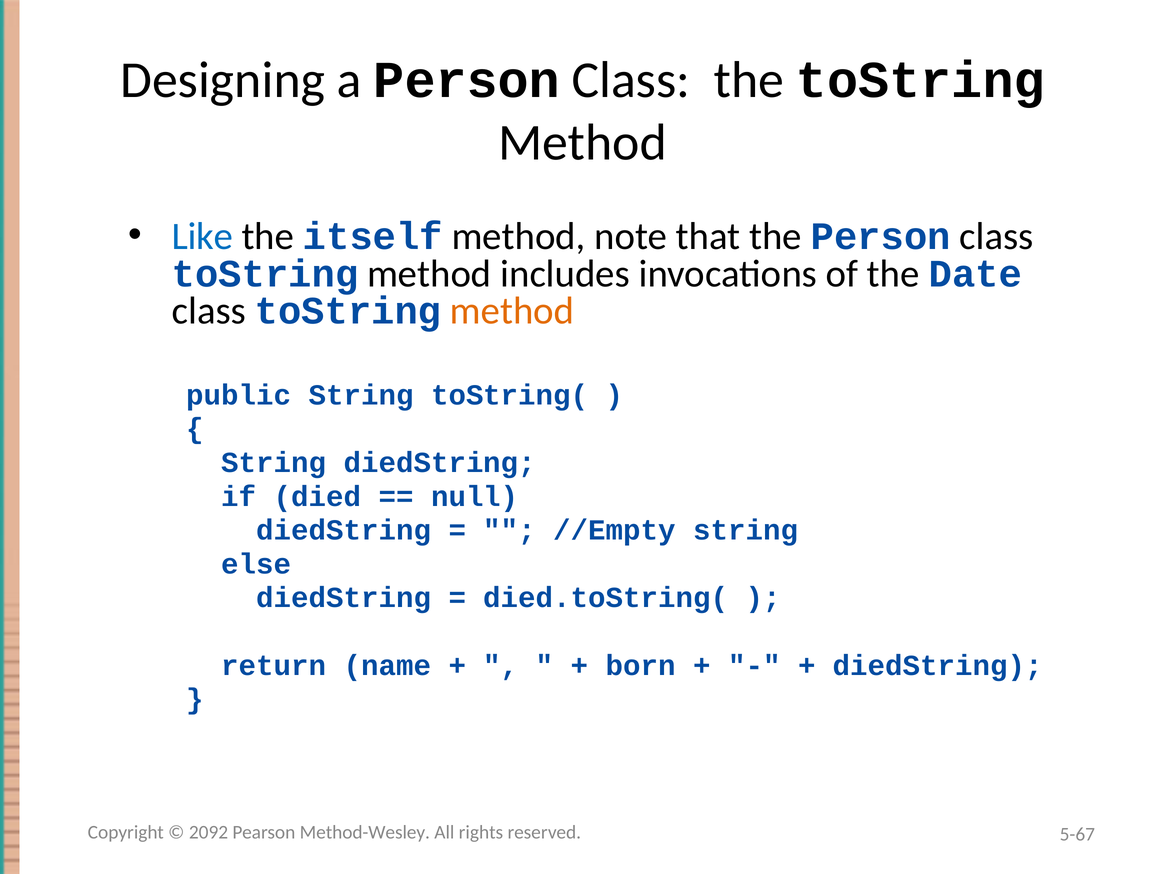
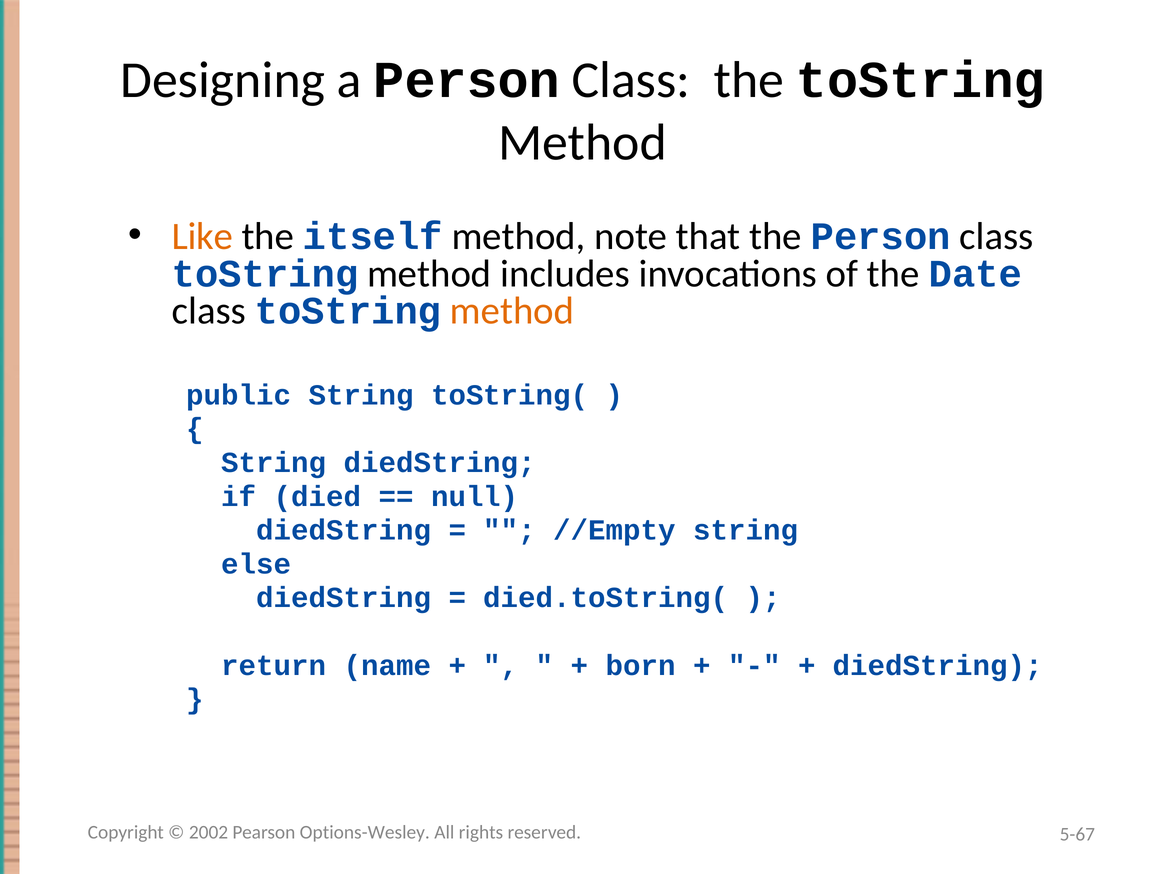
Like colour: blue -> orange
2092: 2092 -> 2002
Method-Wesley: Method-Wesley -> Options-Wesley
